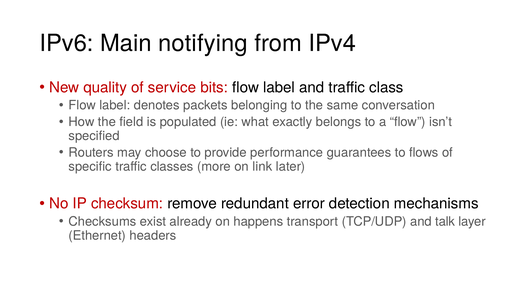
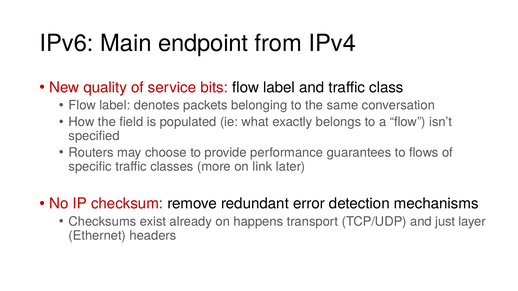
notifying: notifying -> endpoint
talk: talk -> just
